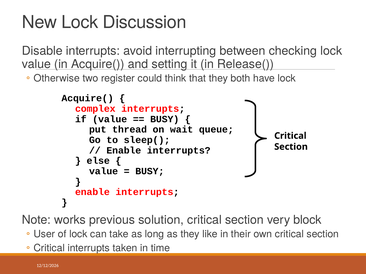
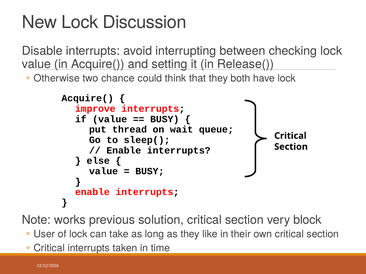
register: register -> chance
complex: complex -> improve
